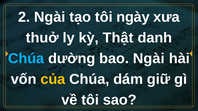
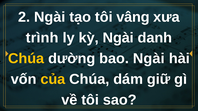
ngày: ngày -> vâng
thuở: thuở -> trình
kỳ Thật: Thật -> Ngài
Chúa at (26, 59) colour: light blue -> yellow
